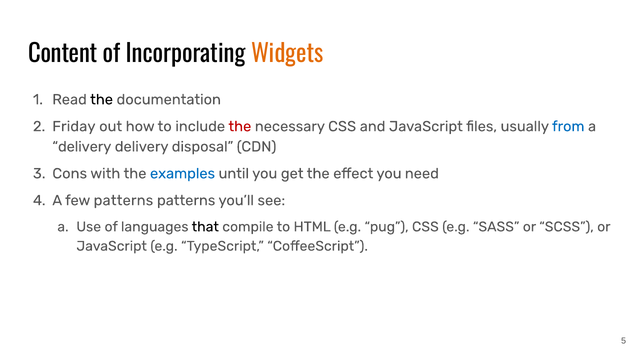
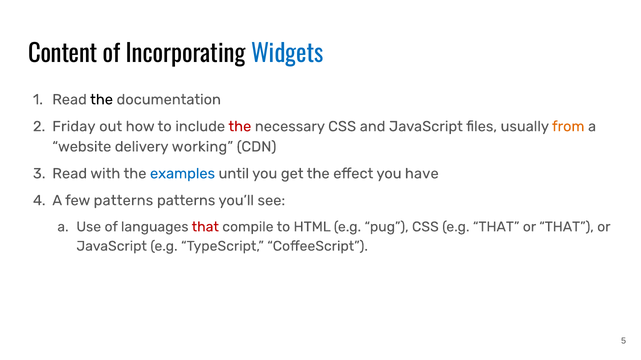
Widgets colour: orange -> blue
from colour: blue -> orange
delivery at (82, 147): delivery -> website
disposal: disposal -> working
Cons at (70, 174): Cons -> Read
need: need -> have
that at (205, 227) colour: black -> red
e.g SASS: SASS -> THAT
or SCSS: SCSS -> THAT
